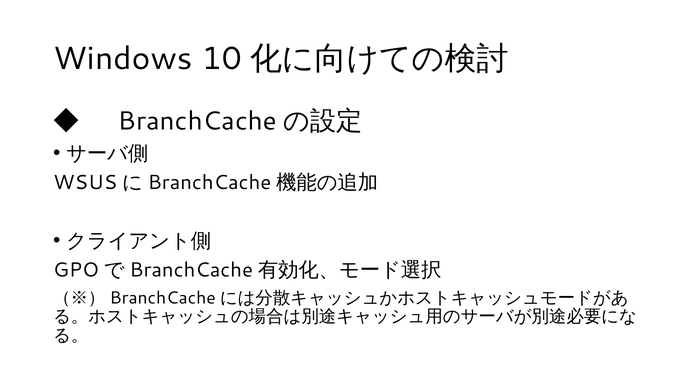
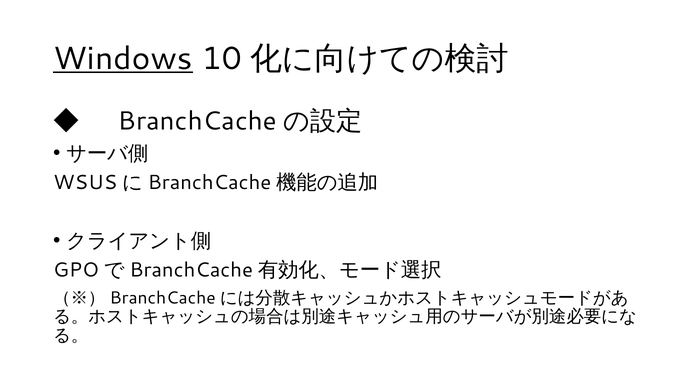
Windows underline: none -> present
